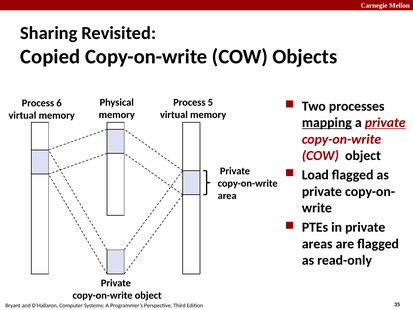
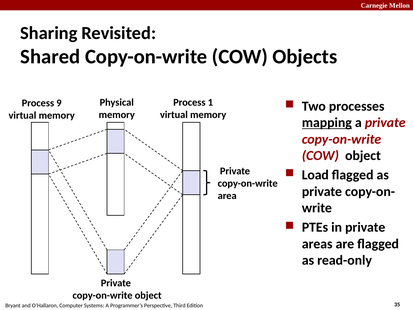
Copied: Copied -> Shared
5: 5 -> 1
6: 6 -> 9
private at (385, 123) underline: present -> none
